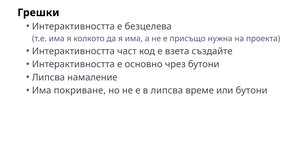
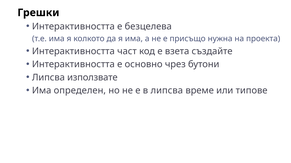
намаление: намаление -> използвате
покриване: покриване -> определен
или бутони: бутони -> типове
